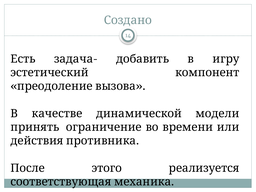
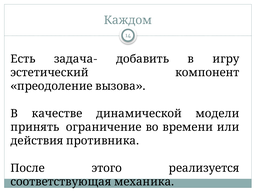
Создано: Создано -> Каждом
